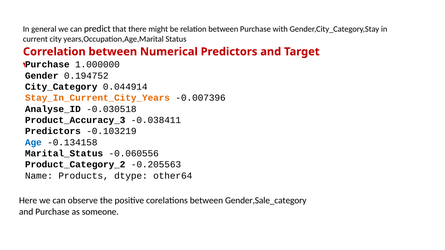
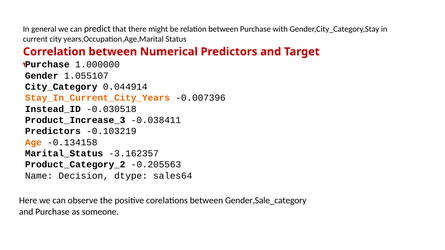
0.194752: 0.194752 -> 1.055107
Analyse_ID: Analyse_ID -> Instead_ID
Product_Accuracy_3: Product_Accuracy_3 -> Product_Increase_3
Age colour: blue -> orange
-0.060556: -0.060556 -> -3.162357
Products: Products -> Decision
other64: other64 -> sales64
